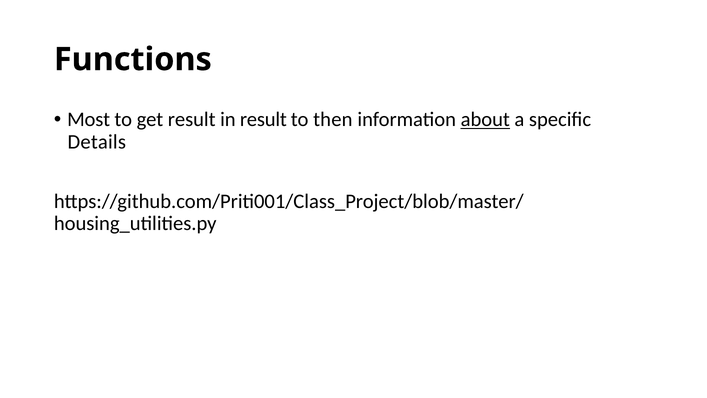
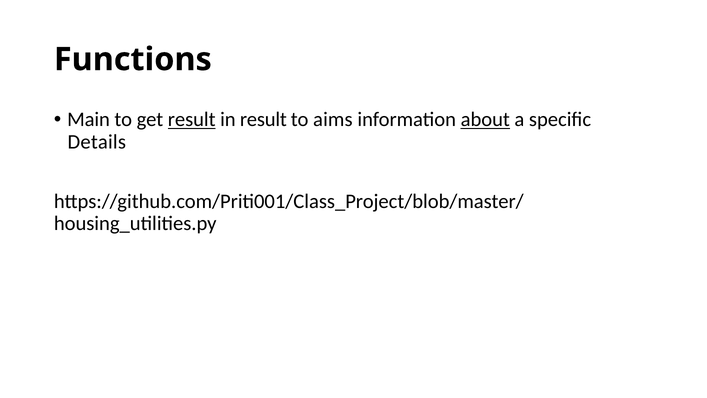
Most: Most -> Main
result at (192, 120) underline: none -> present
then: then -> aims
